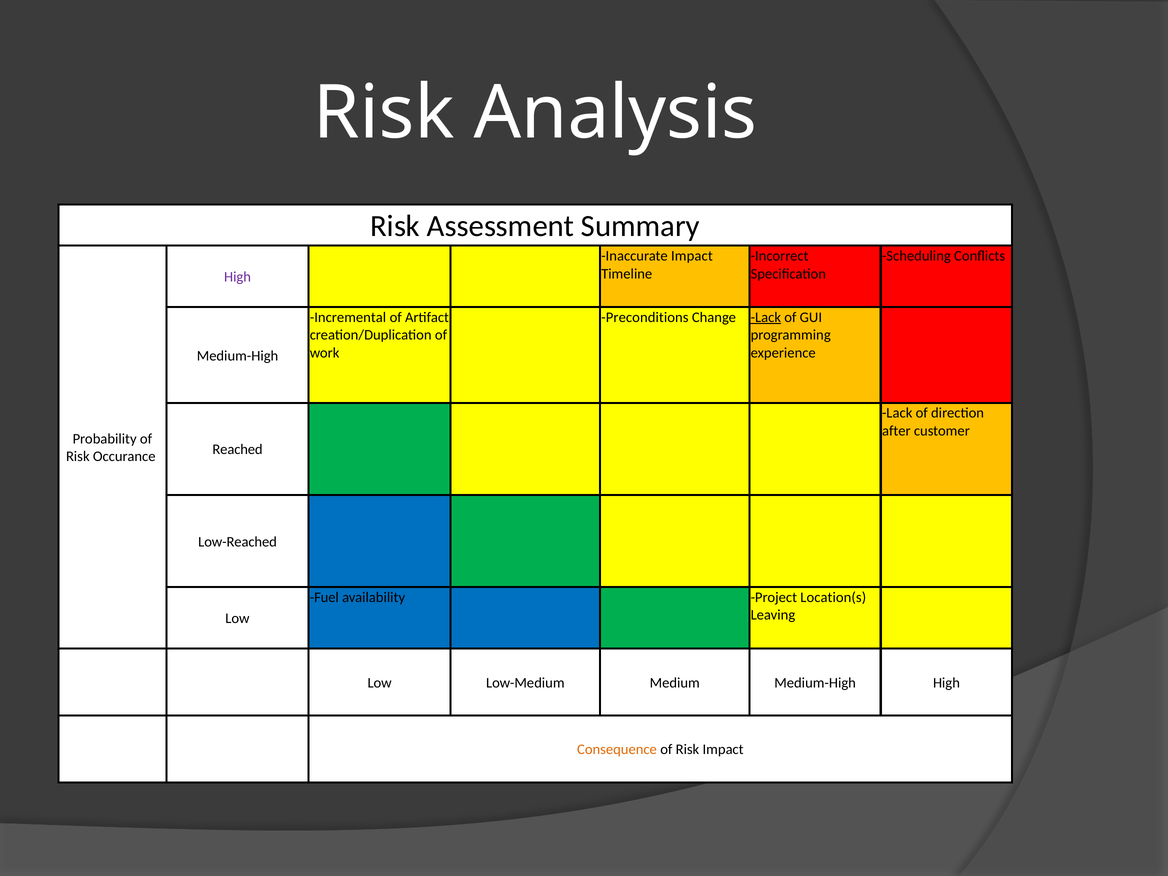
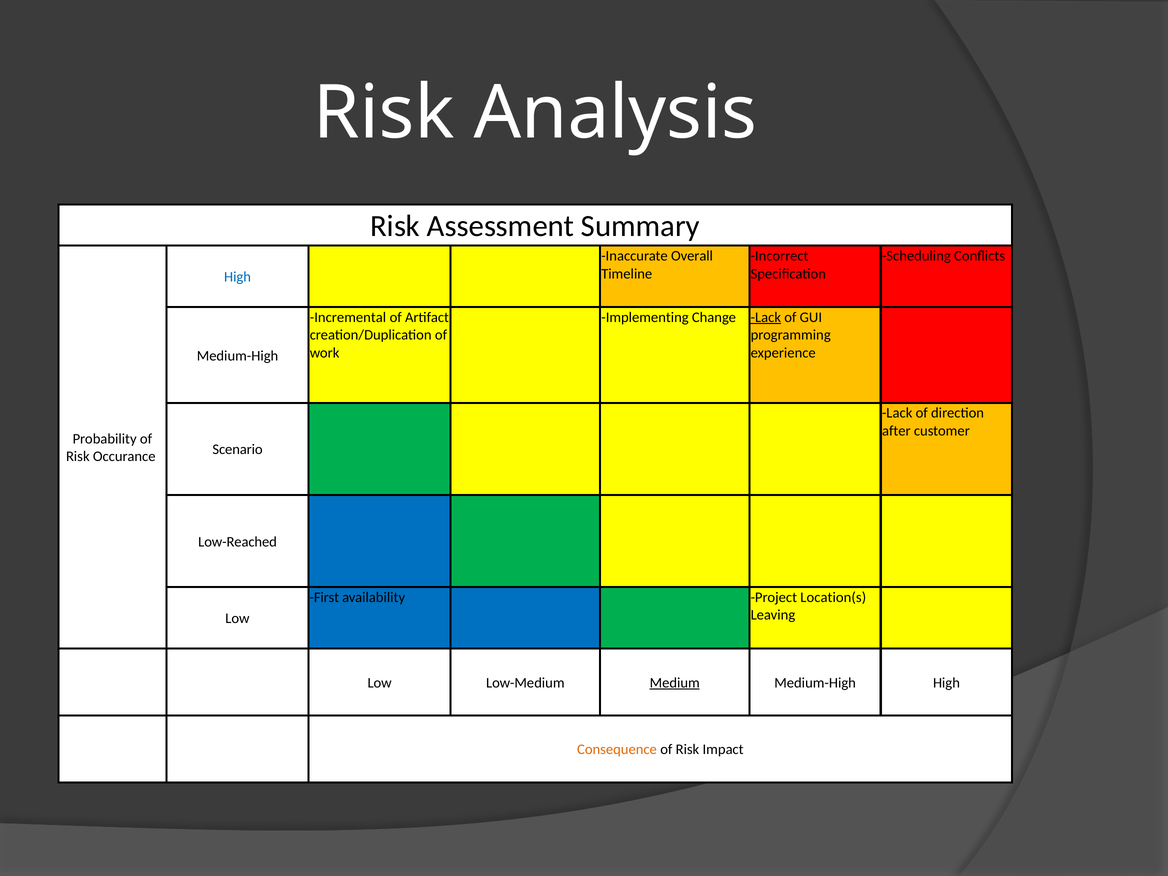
Inaccurate Impact: Impact -> Overall
High at (238, 277) colour: purple -> blue
Preconditions: Preconditions -> Implementing
Reached: Reached -> Scenario
Fuel: Fuel -> First
Medium underline: none -> present
